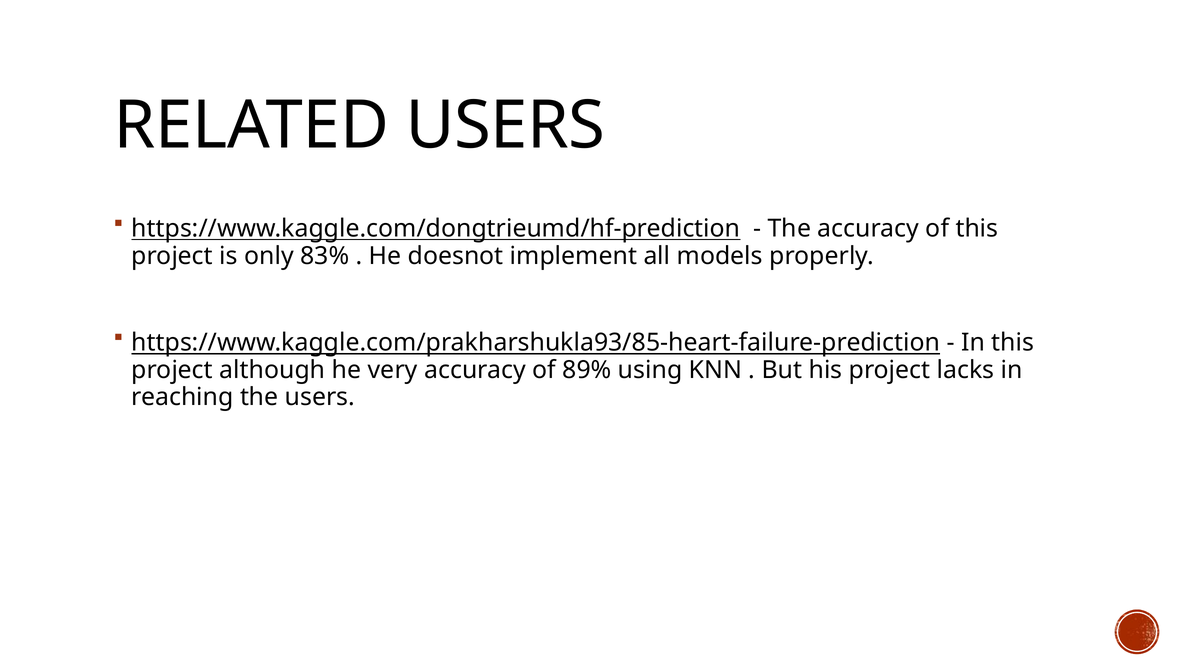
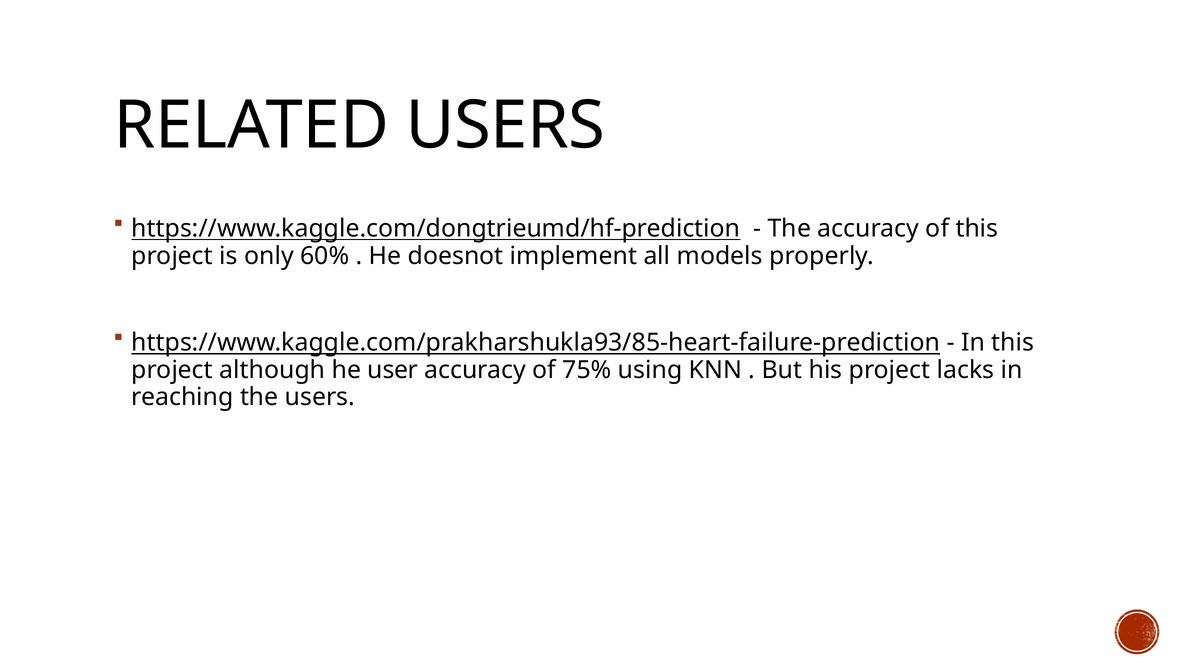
83%: 83% -> 60%
very: very -> user
89%: 89% -> 75%
